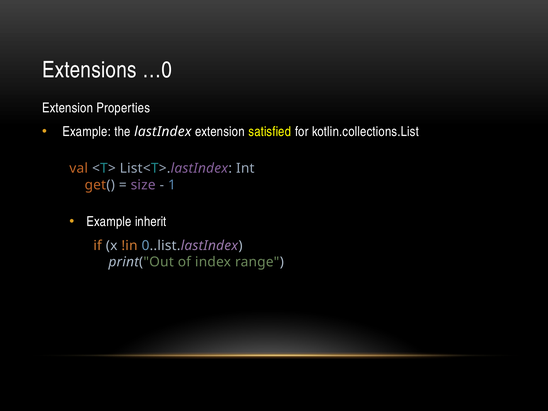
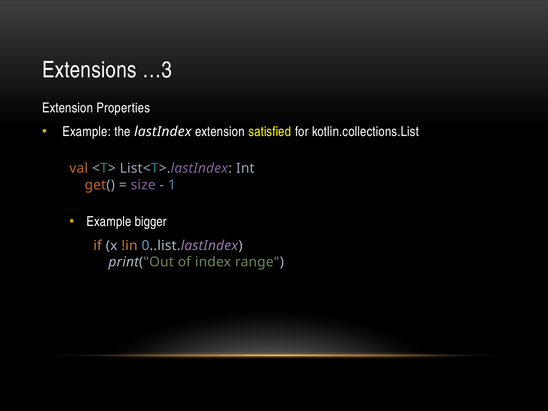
…0: …0 -> …3
inherit: inherit -> bigger
